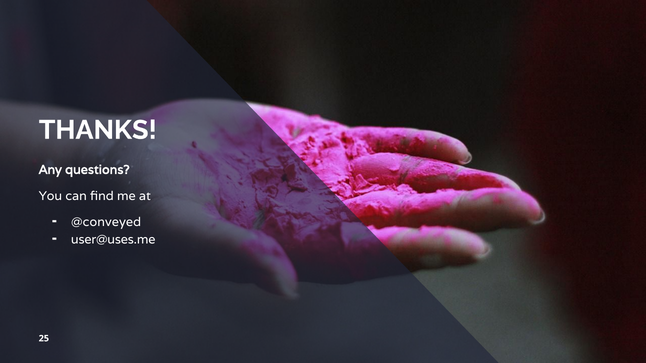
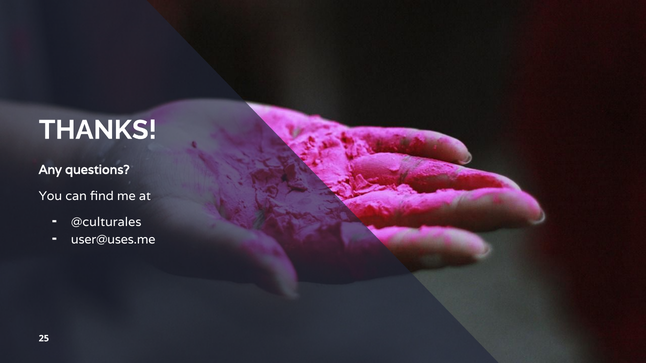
@conveyed: @conveyed -> @culturales
